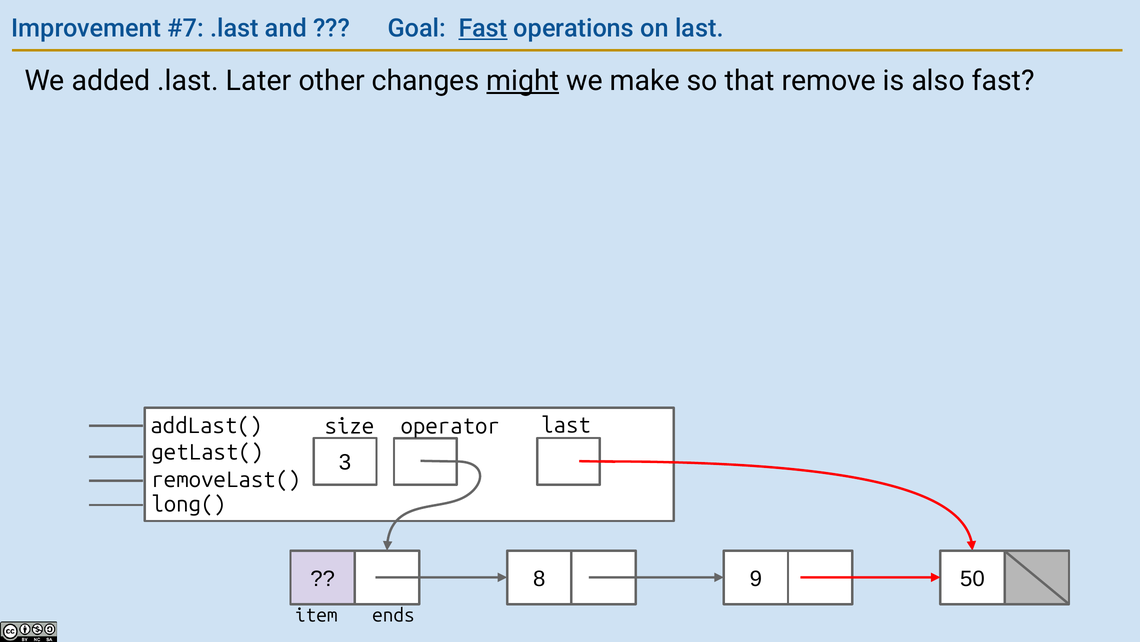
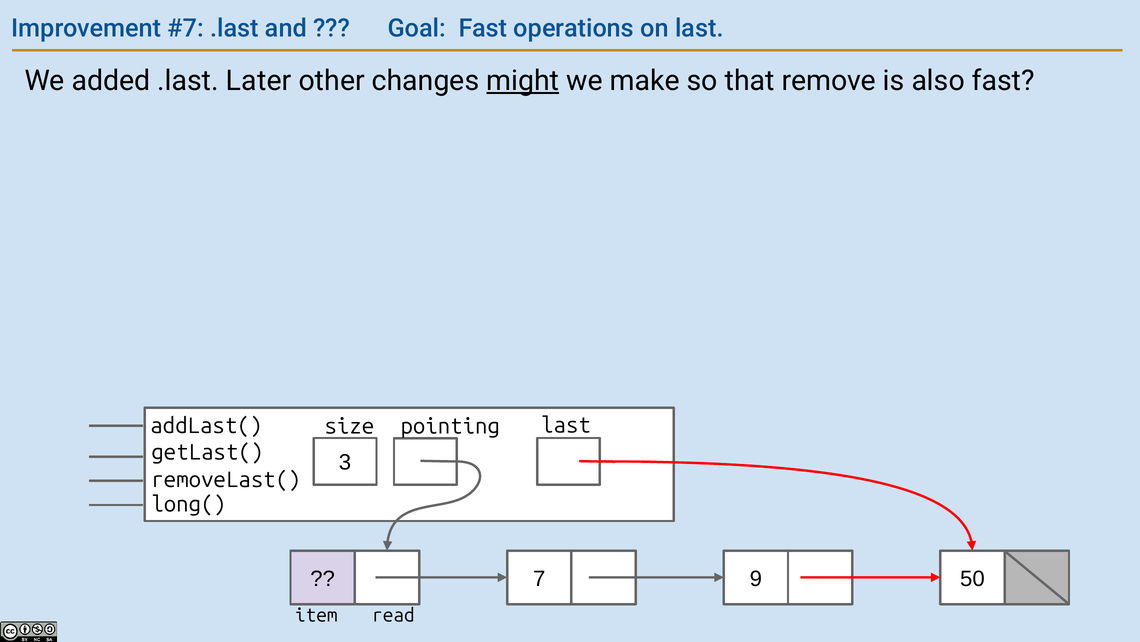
Fast at (483, 28) underline: present -> none
operator: operator -> pointing
8: 8 -> 7
ends: ends -> read
